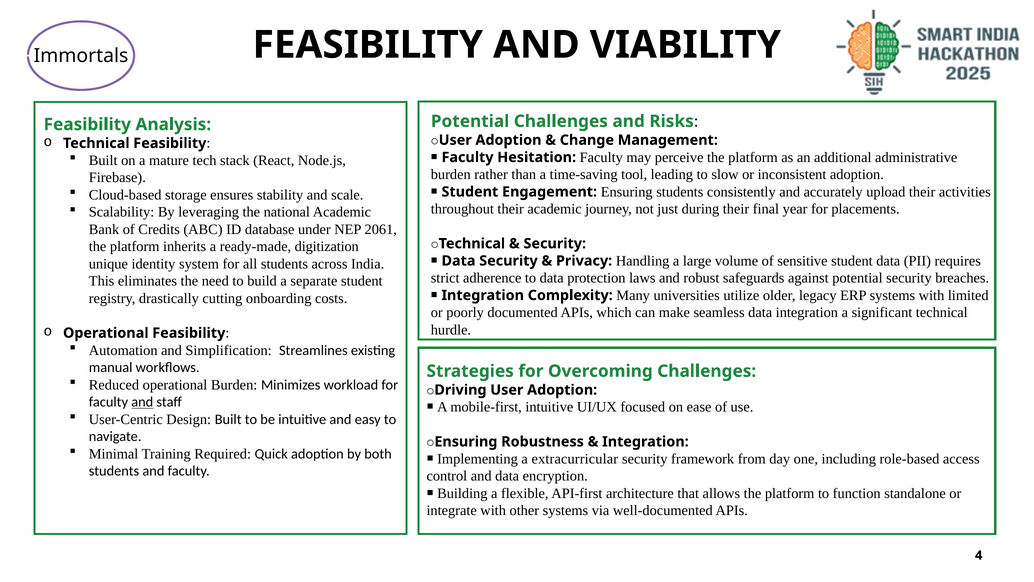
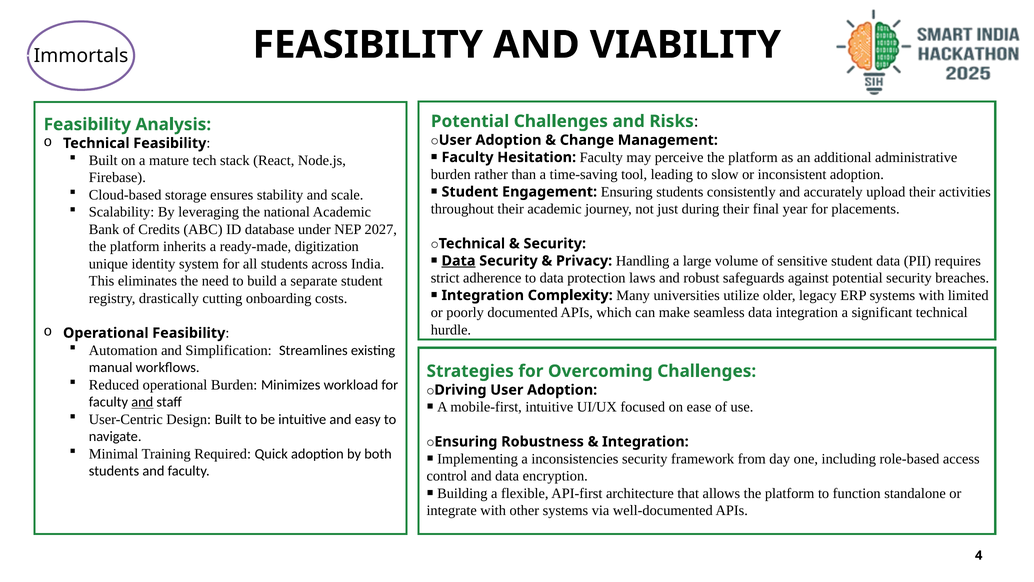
2061: 2061 -> 2027
Data at (458, 261) underline: none -> present
extracurricular: extracurricular -> inconsistencies
